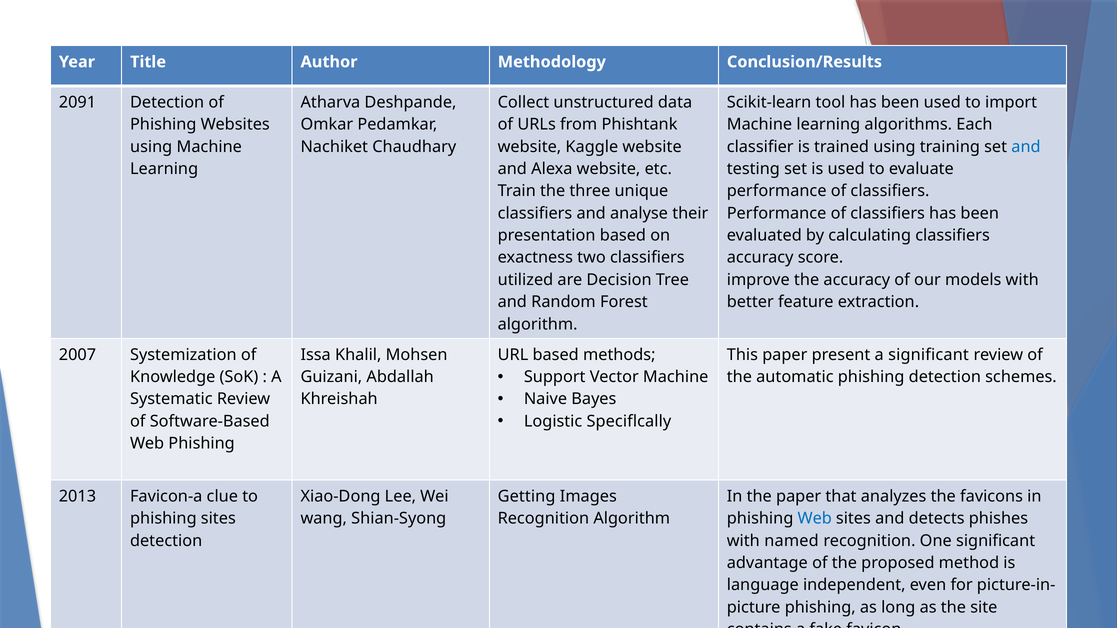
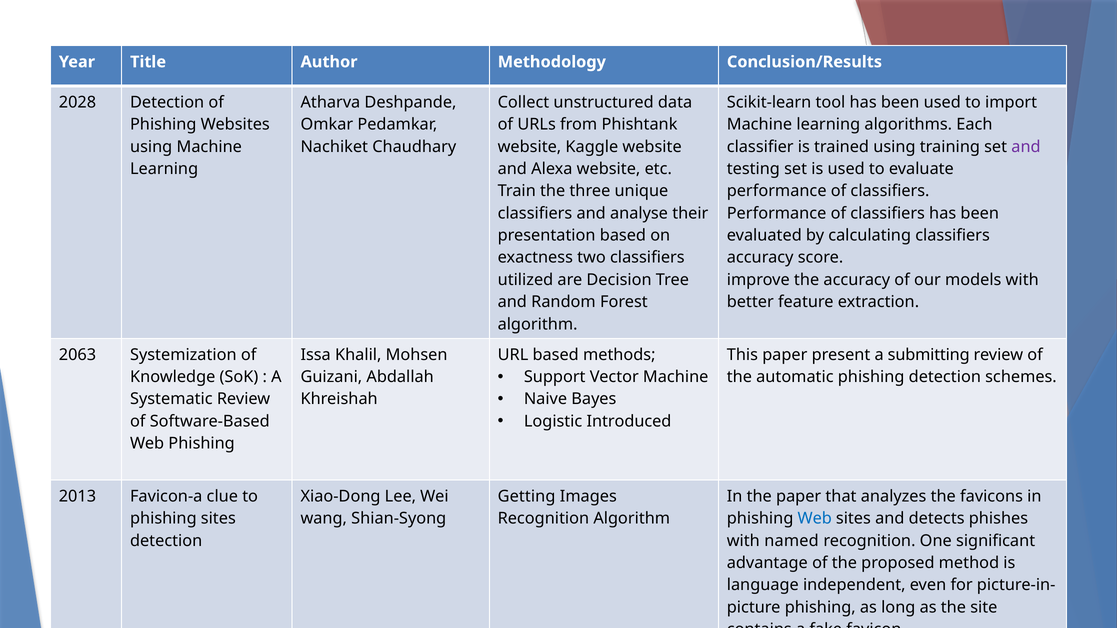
2091: 2091 -> 2028
and at (1026, 147) colour: blue -> purple
2007: 2007 -> 2063
a significant: significant -> submitting
Speciflcally: Speciflcally -> Introduced
